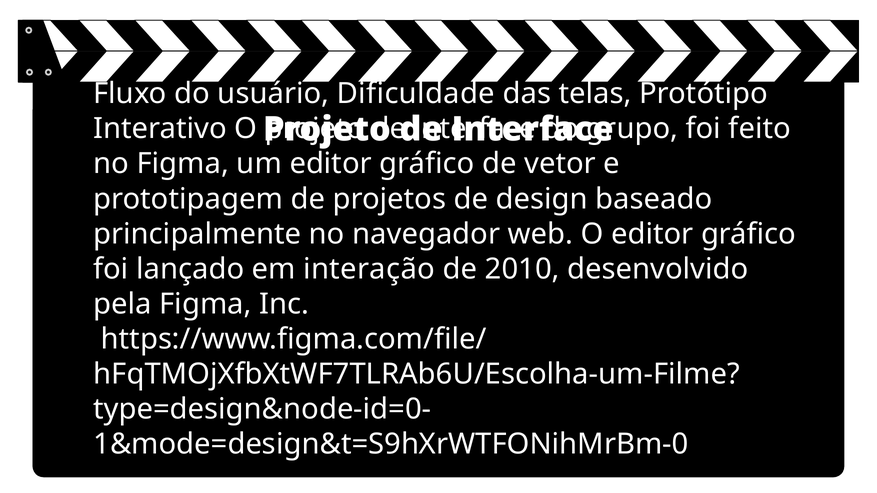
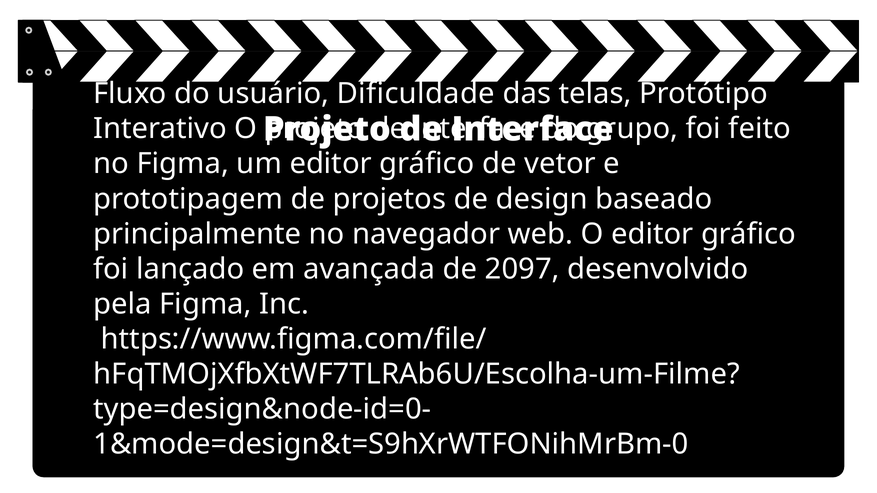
interação: interação -> avançada
2010: 2010 -> 2097
